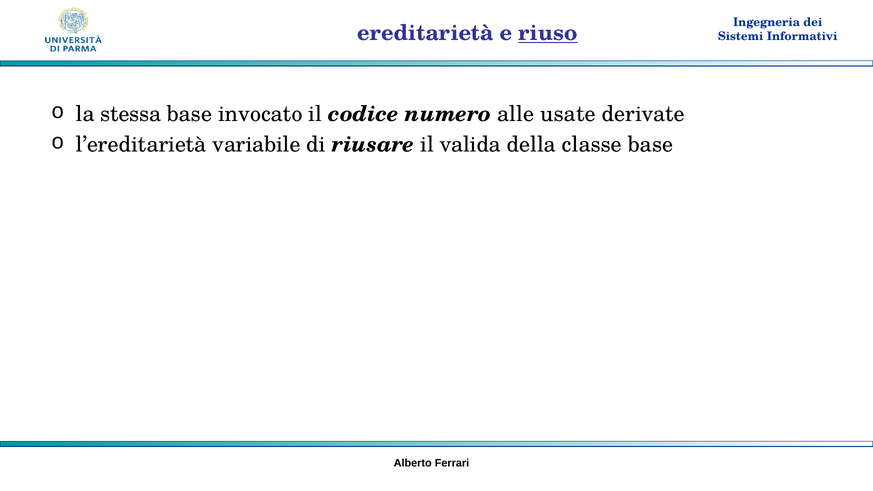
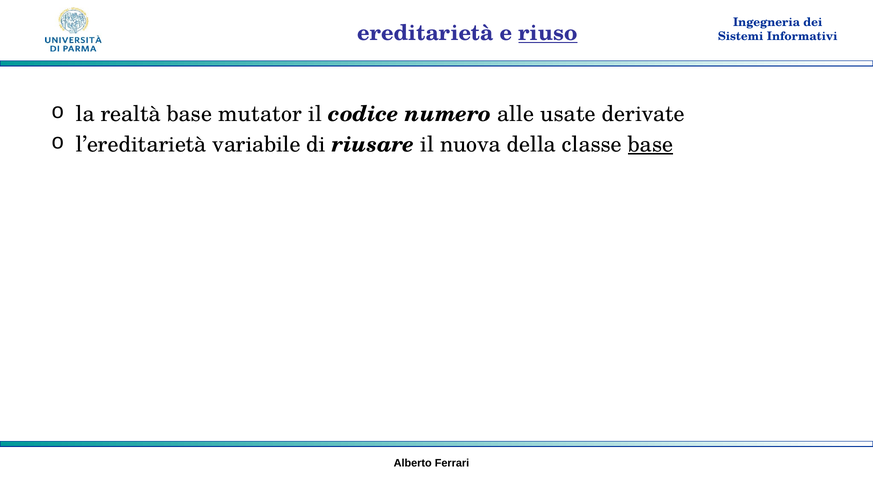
stessa: stessa -> realtà
invocato: invocato -> mutator
valida: valida -> nuova
base at (650, 144) underline: none -> present
